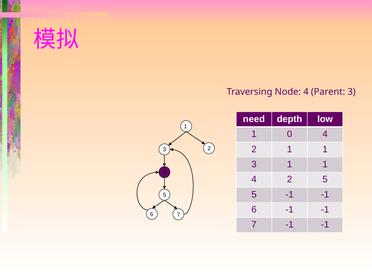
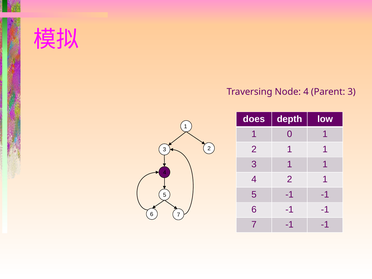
need: need -> does
0 4: 4 -> 1
4 2 5: 5 -> 1
